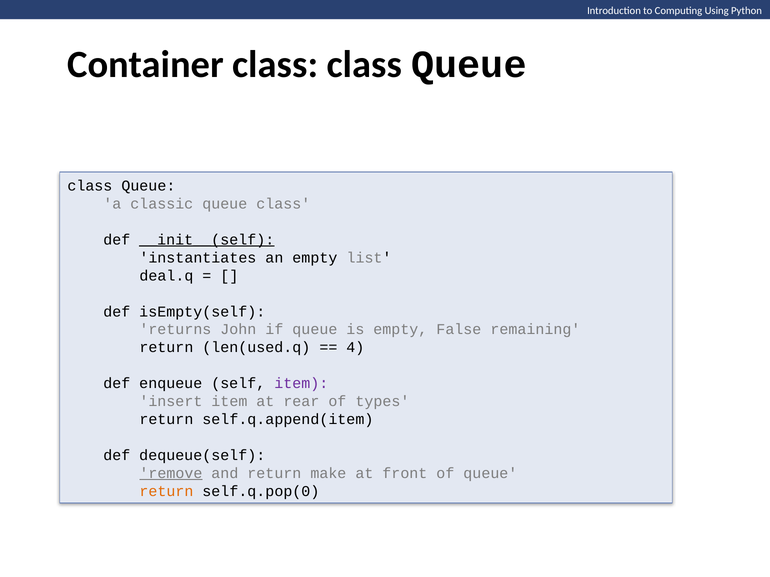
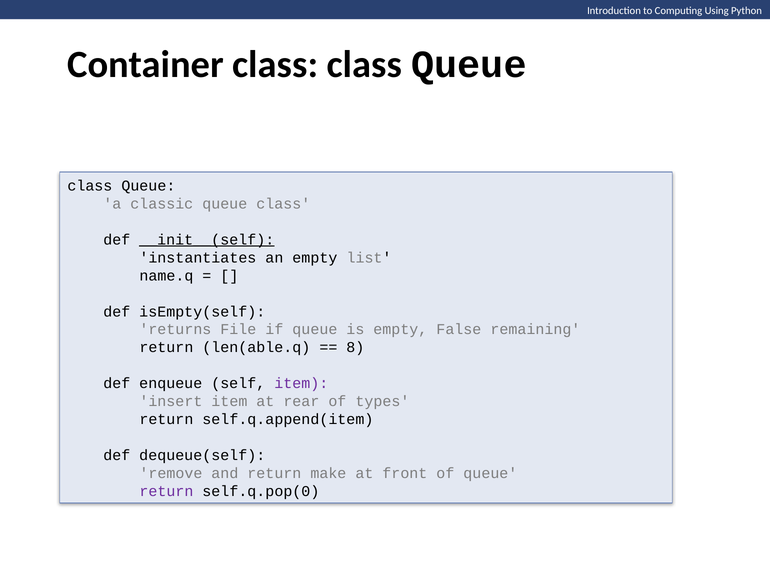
deal.q: deal.q -> name.q
John: John -> File
len(used.q: len(used.q -> len(able.q
4: 4 -> 8
remove underline: present -> none
return at (166, 492) colour: orange -> purple
